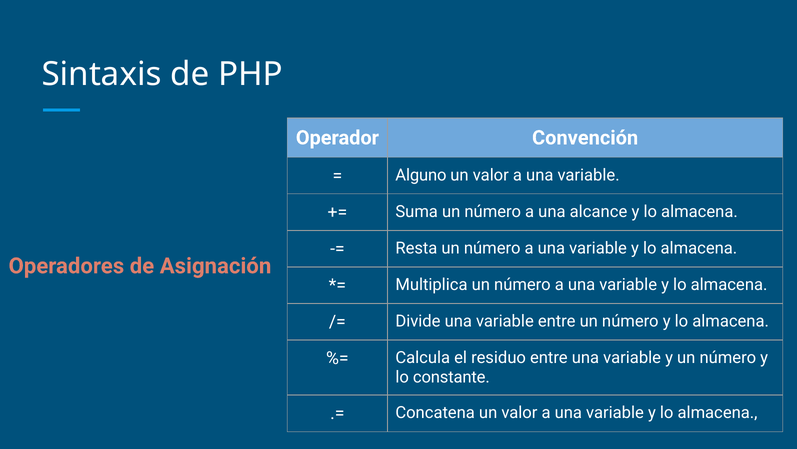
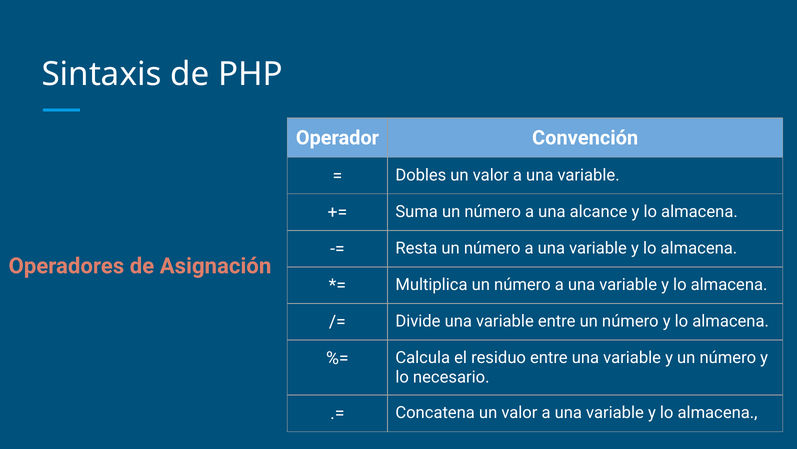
Alguno: Alguno -> Dobles
constante: constante -> necesario
